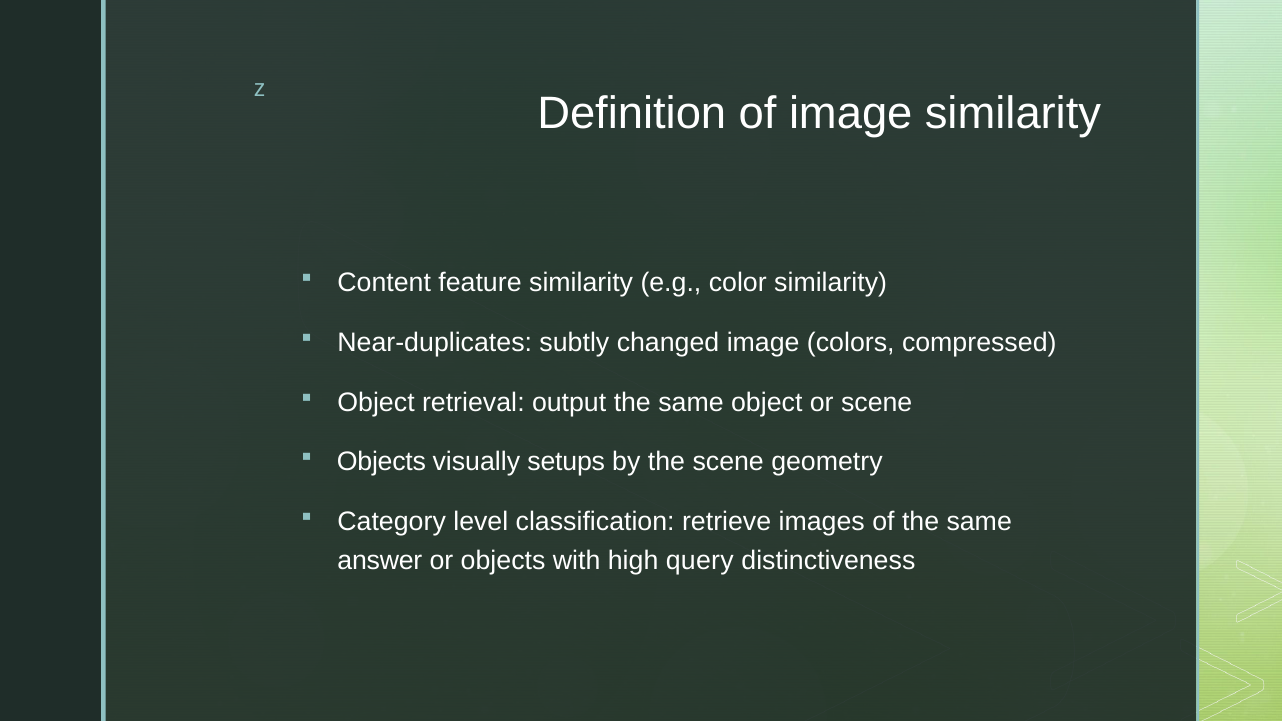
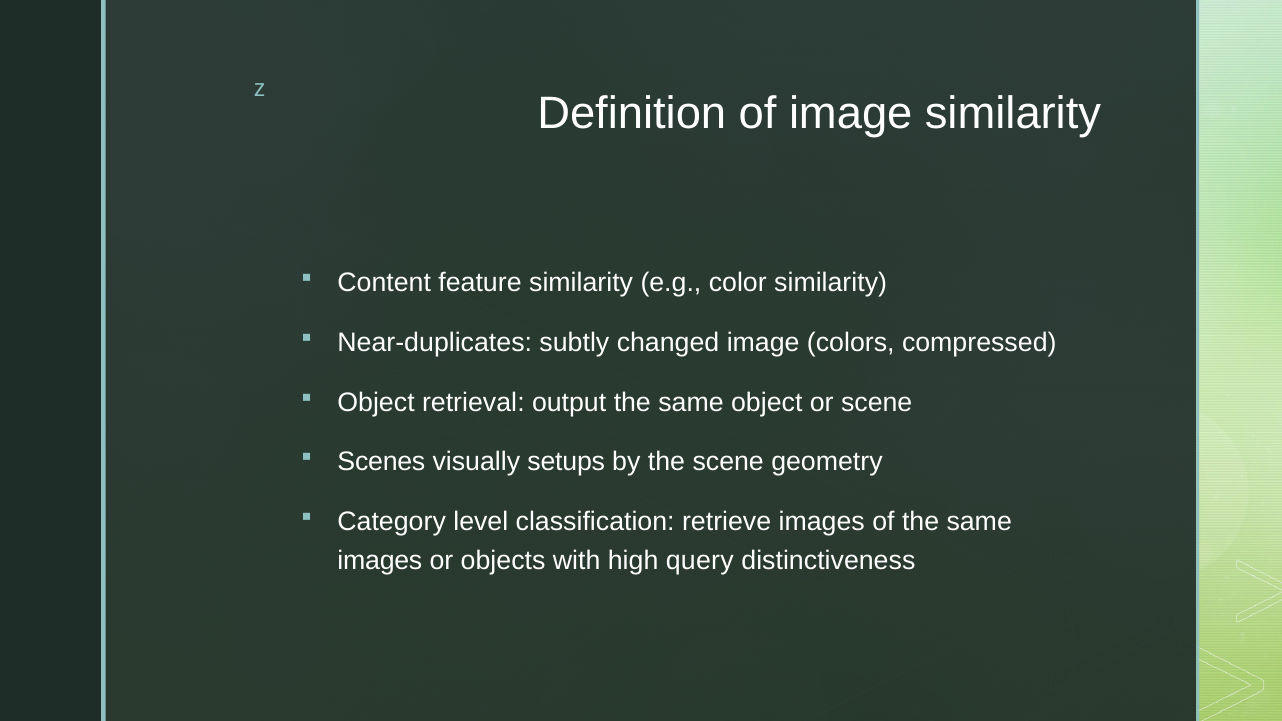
Objects at (381, 462): Objects -> Scenes
answer at (380, 561): answer -> images
